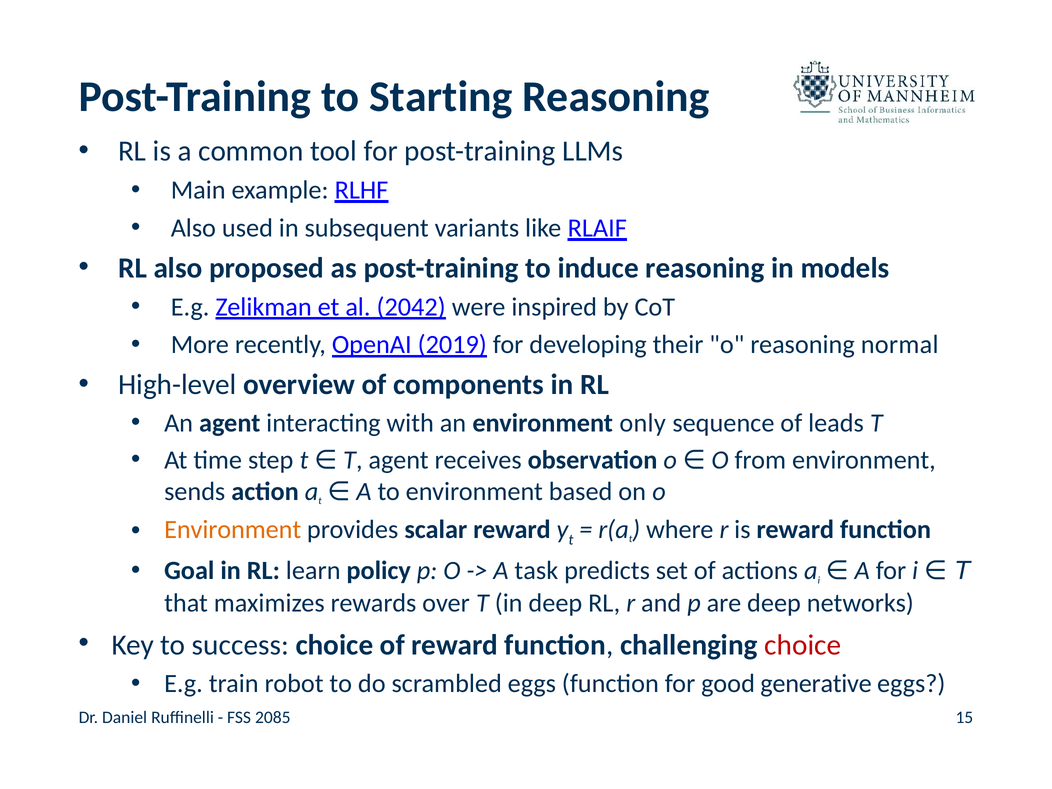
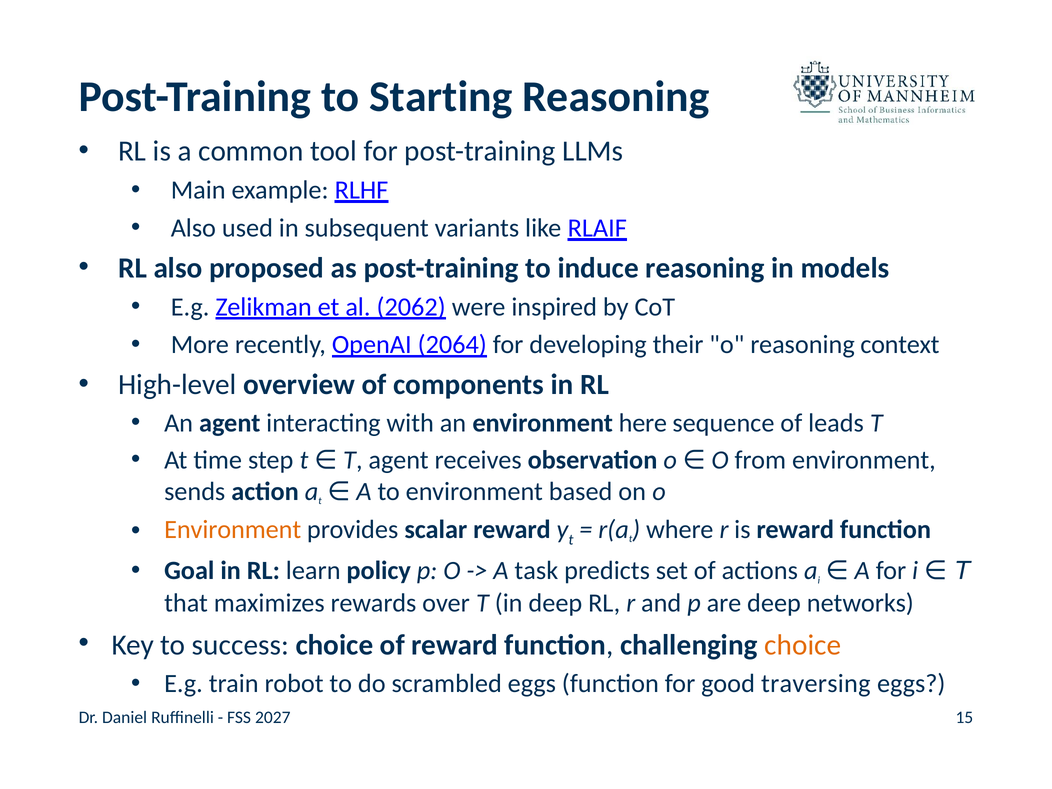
2042: 2042 -> 2062
2019: 2019 -> 2064
normal: normal -> context
only: only -> here
choice at (803, 645) colour: red -> orange
generative: generative -> traversing
2085: 2085 -> 2027
